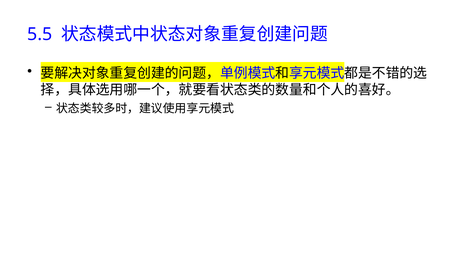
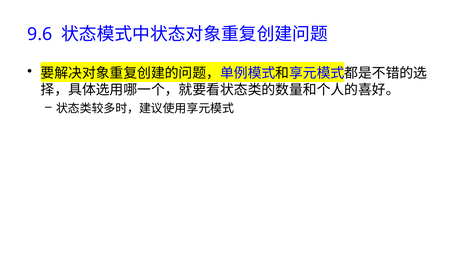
5.5: 5.5 -> 9.6
